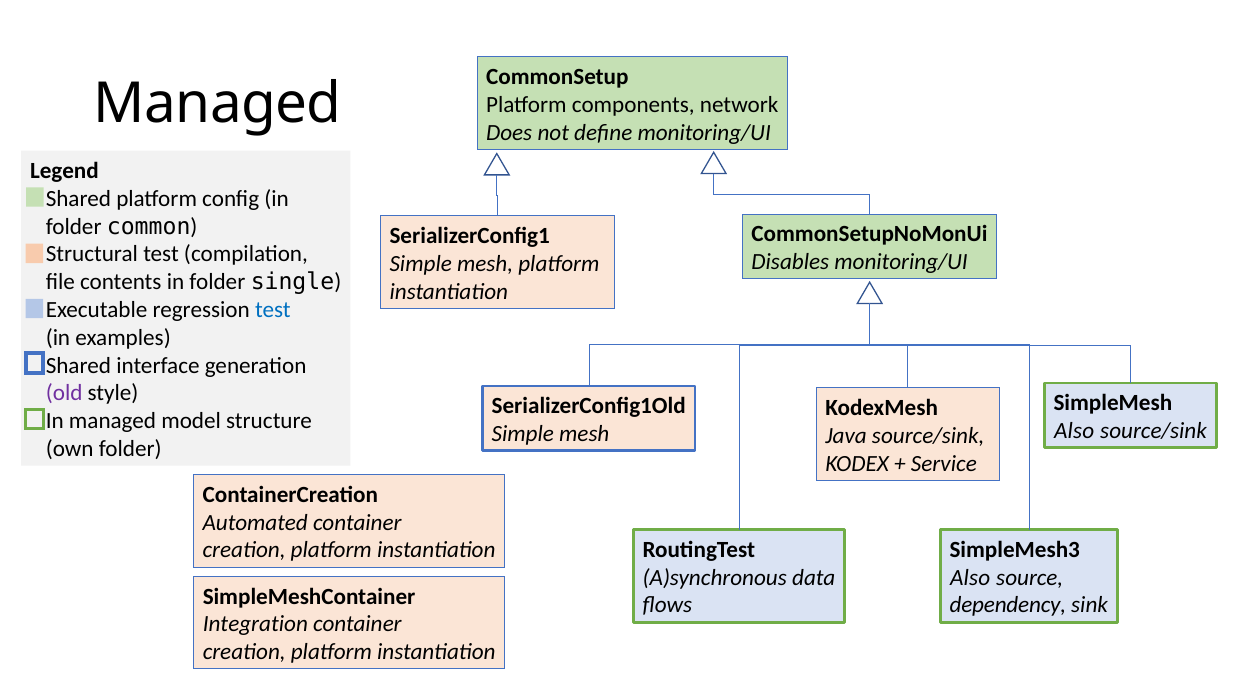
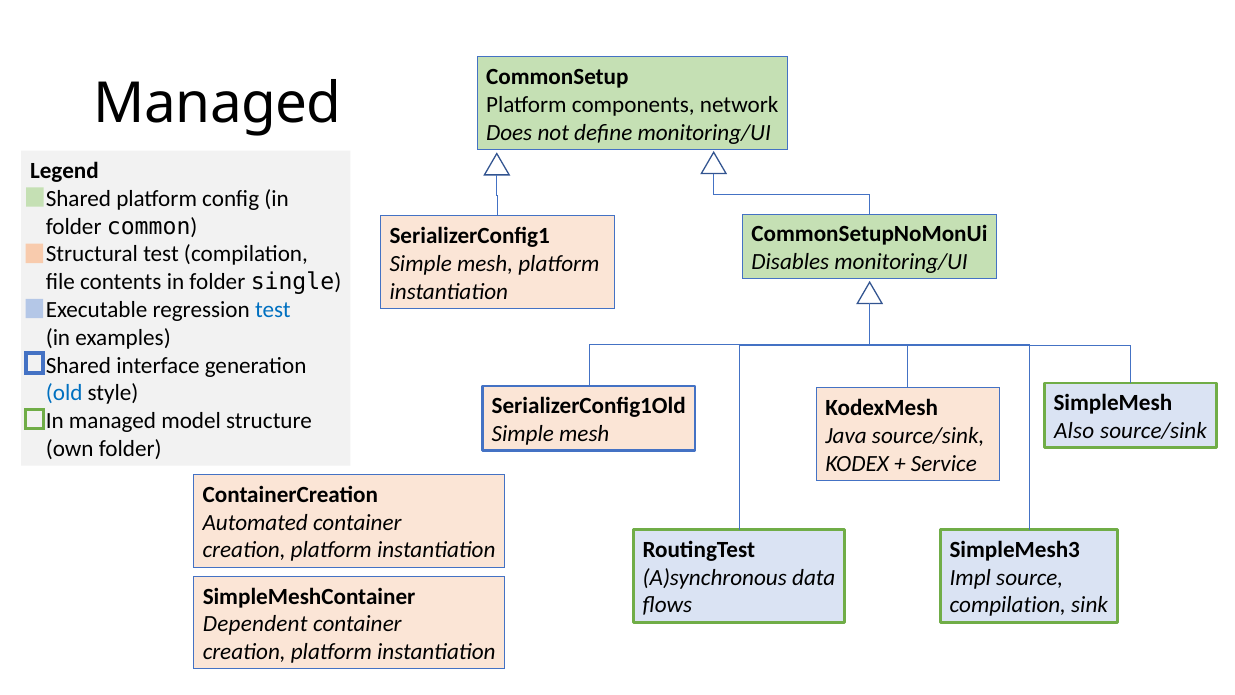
old colour: purple -> blue
Also at (970, 577): Also -> Impl
dependency at (1008, 605): dependency -> compilation
Integration: Integration -> Dependent
